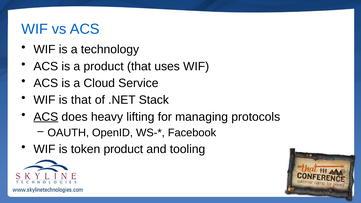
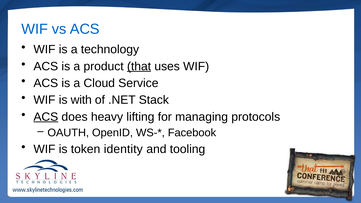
that at (139, 66) underline: none -> present
is that: that -> with
token product: product -> identity
